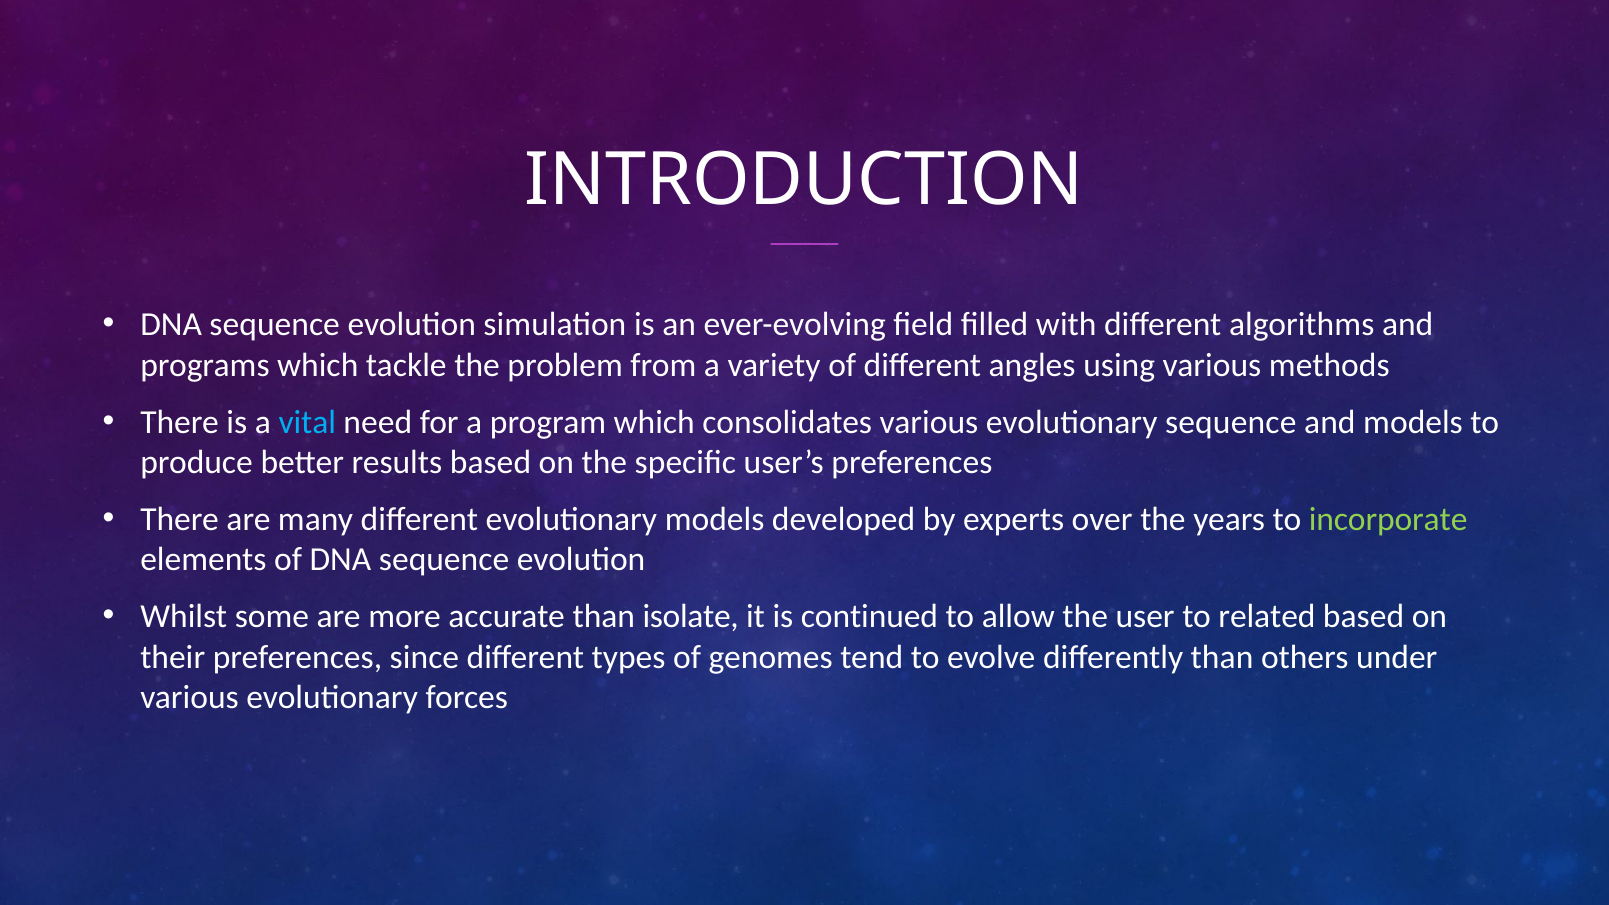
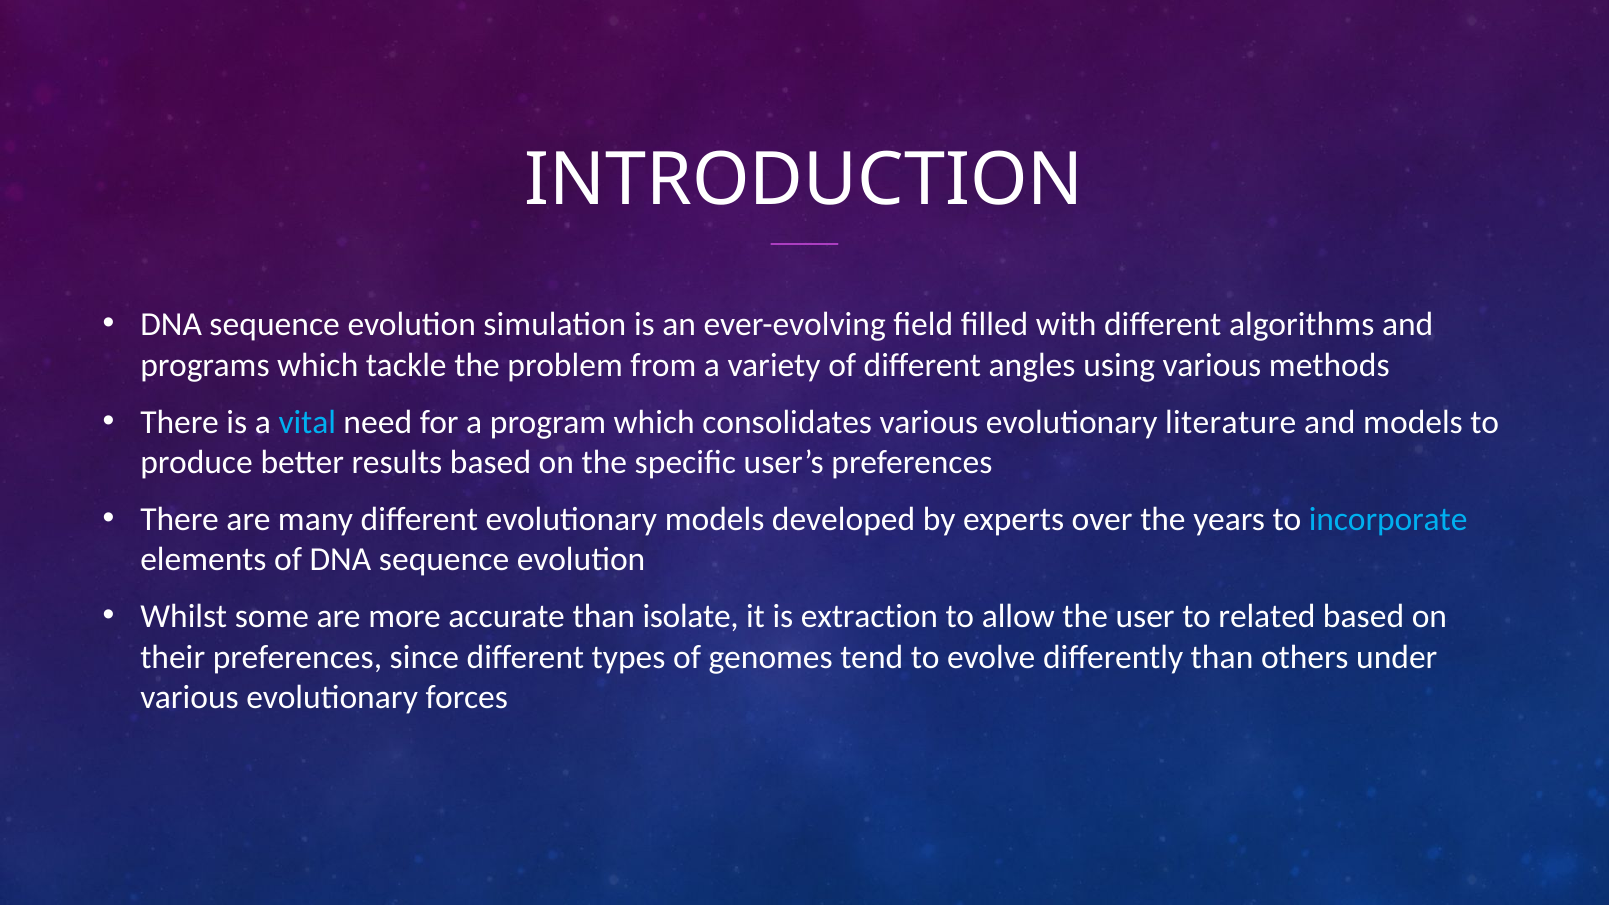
evolutionary sequence: sequence -> literature
incorporate colour: light green -> light blue
continued: continued -> extraction
